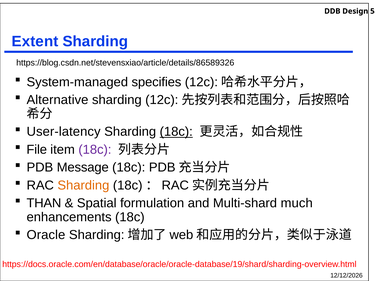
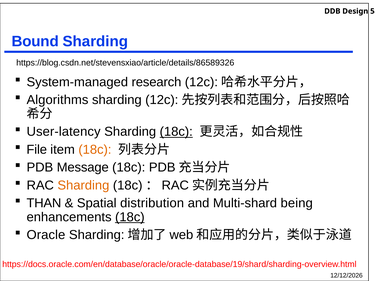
Extent: Extent -> Bound
specifies: specifies -> research
Alternative: Alternative -> Algorithms
18c at (95, 150) colour: purple -> orange
formulation: formulation -> distribution
much: much -> being
18c at (130, 217) underline: none -> present
